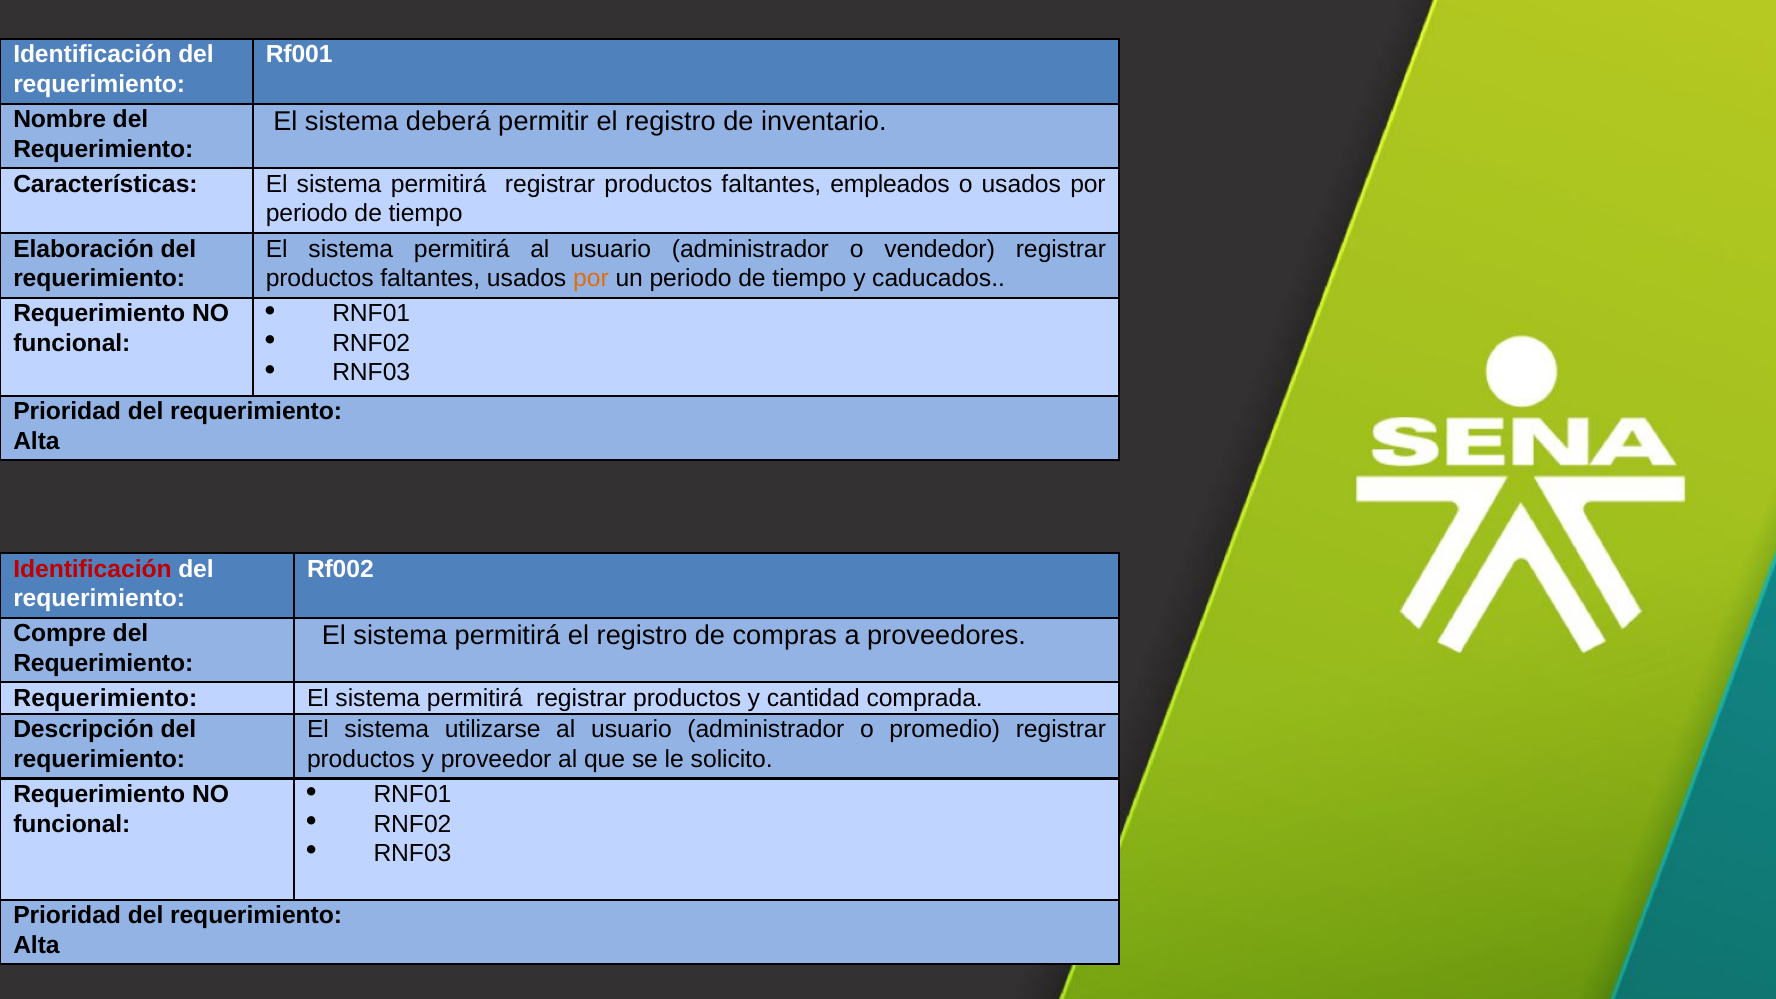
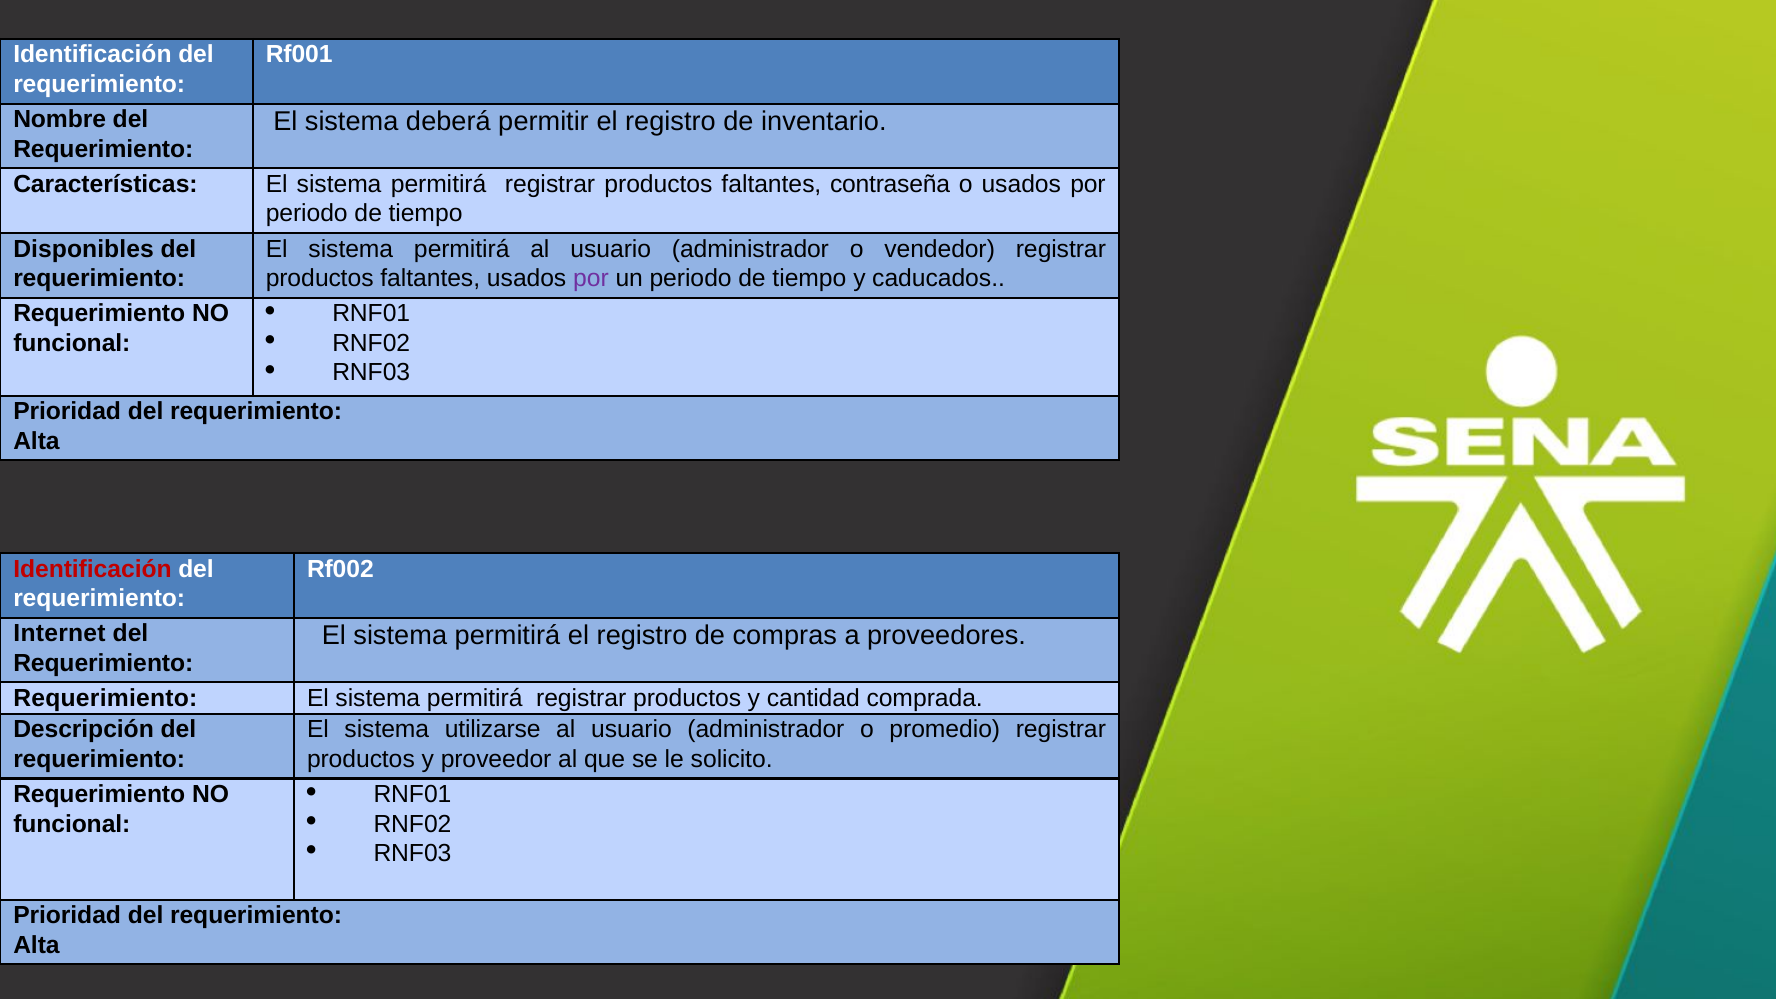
empleados: empleados -> contraseña
Elaboración: Elaboración -> Disponibles
por at (591, 278) colour: orange -> purple
Compre: Compre -> Internet
